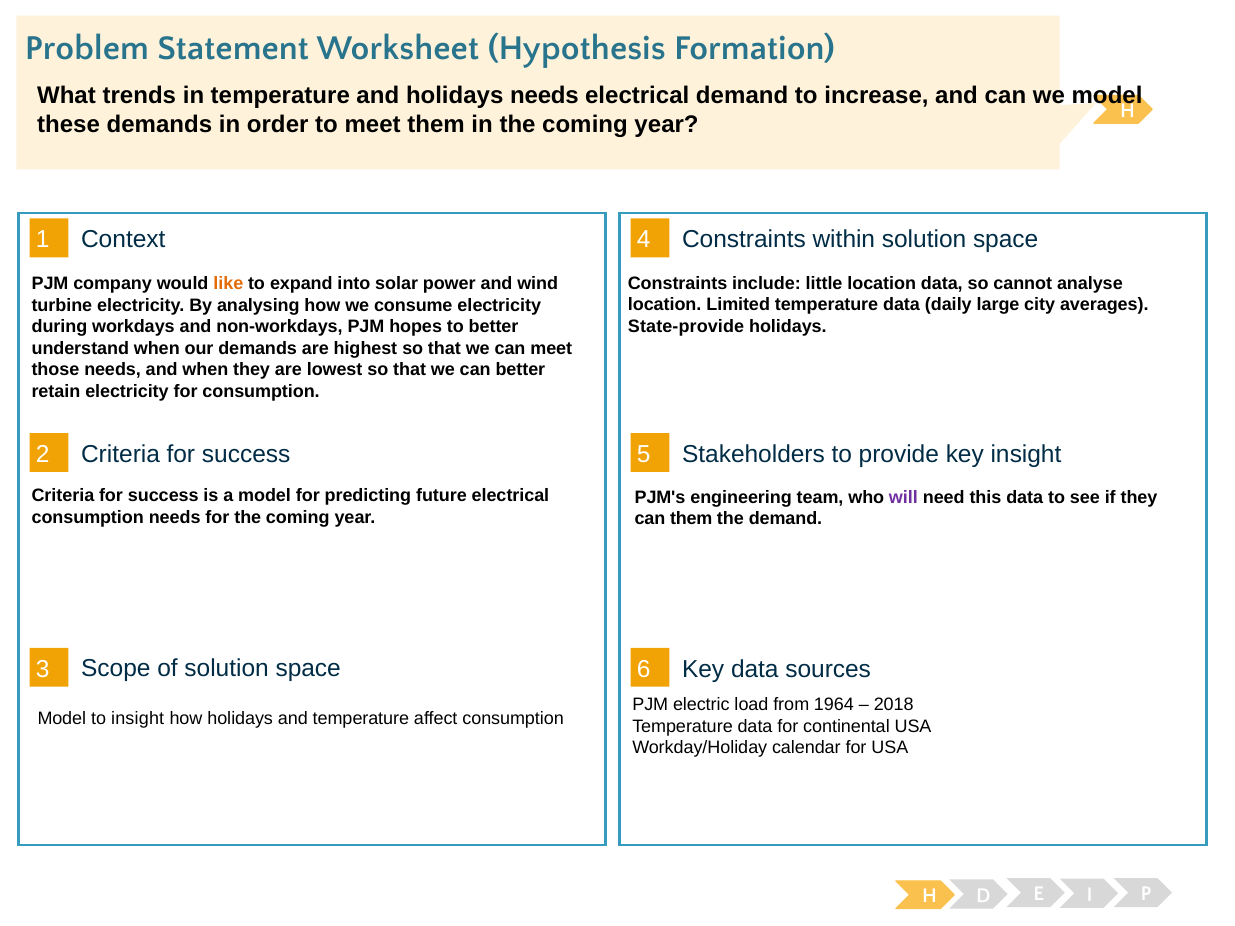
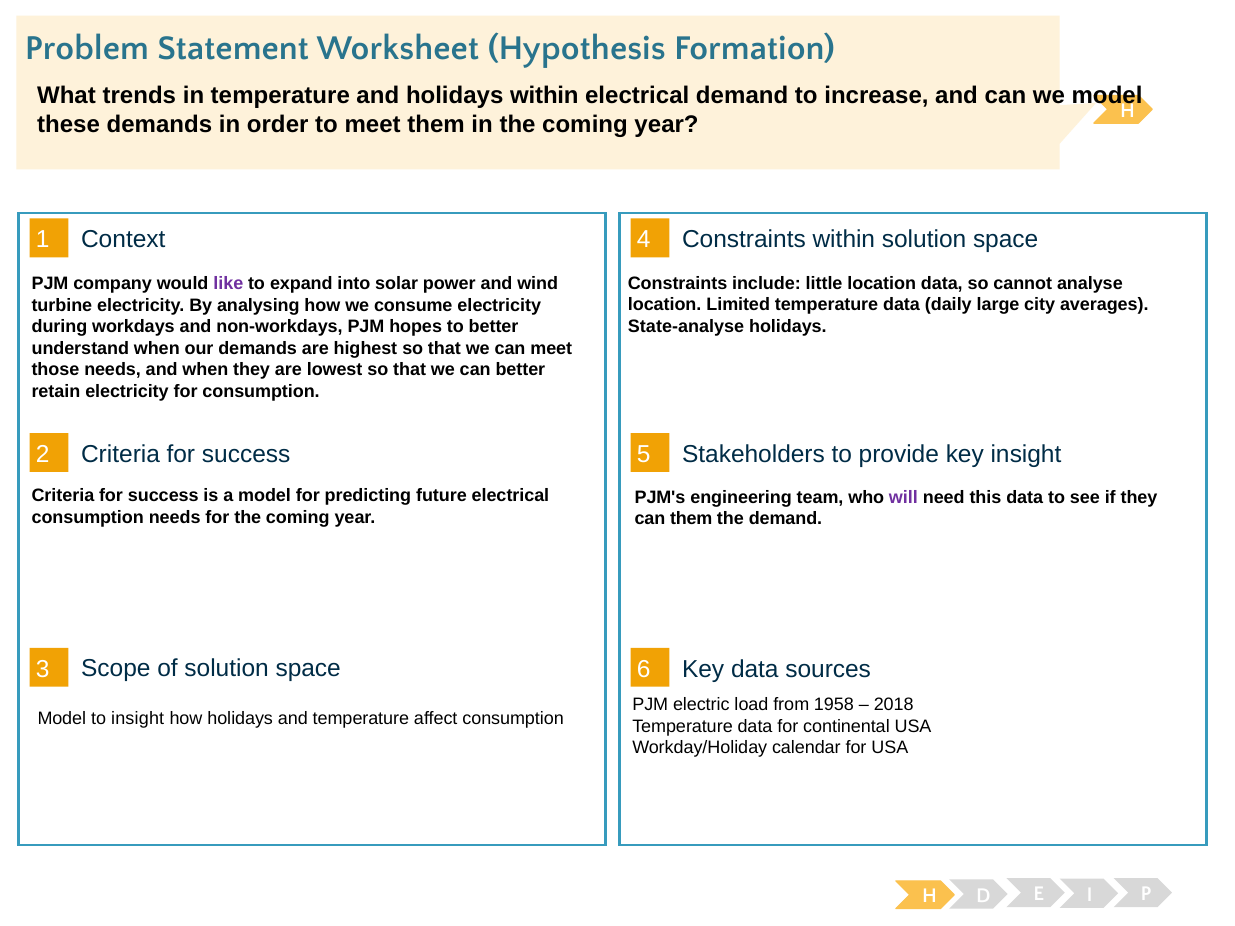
holidays needs: needs -> within
like colour: orange -> purple
State-provide: State-provide -> State-analyse
1964: 1964 -> 1958
